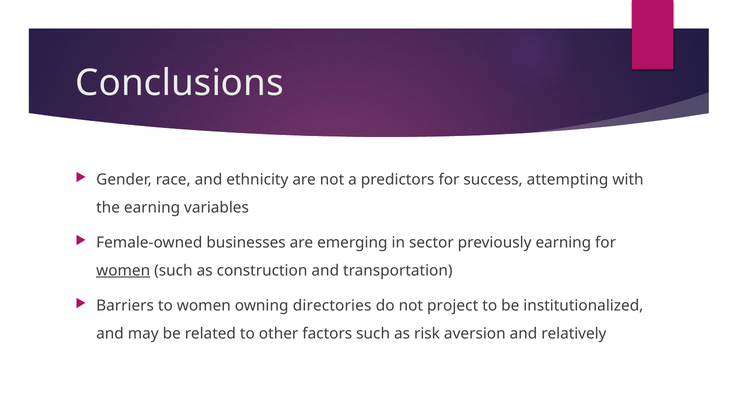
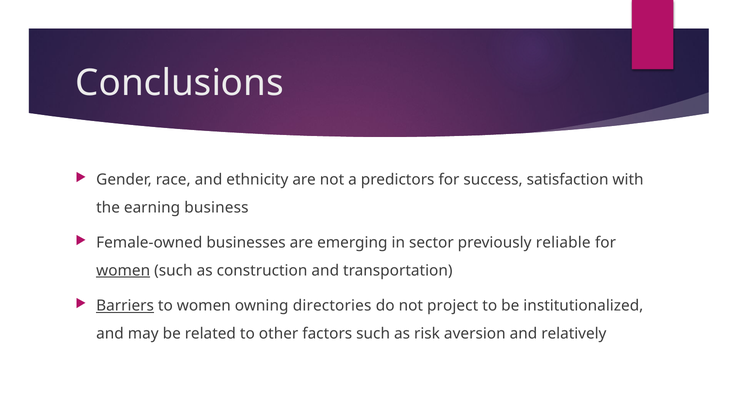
attempting: attempting -> satisfaction
variables: variables -> business
previously earning: earning -> reliable
Barriers underline: none -> present
